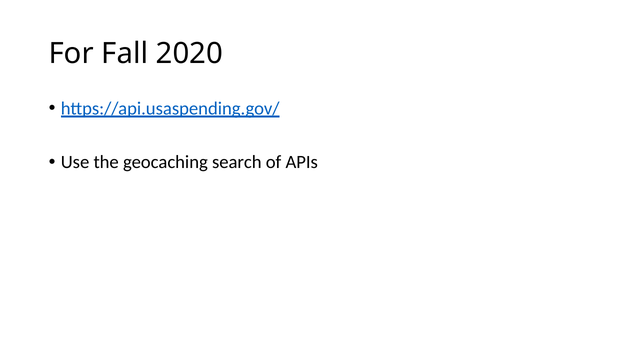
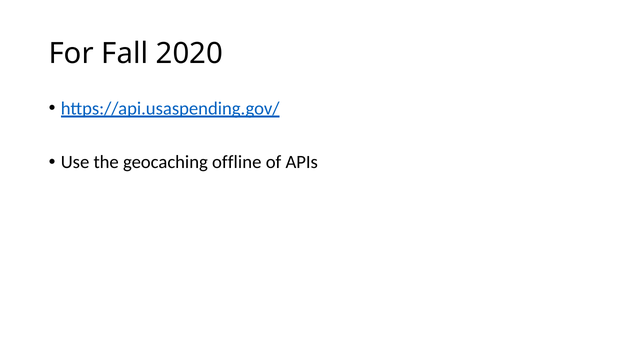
search: search -> offline
